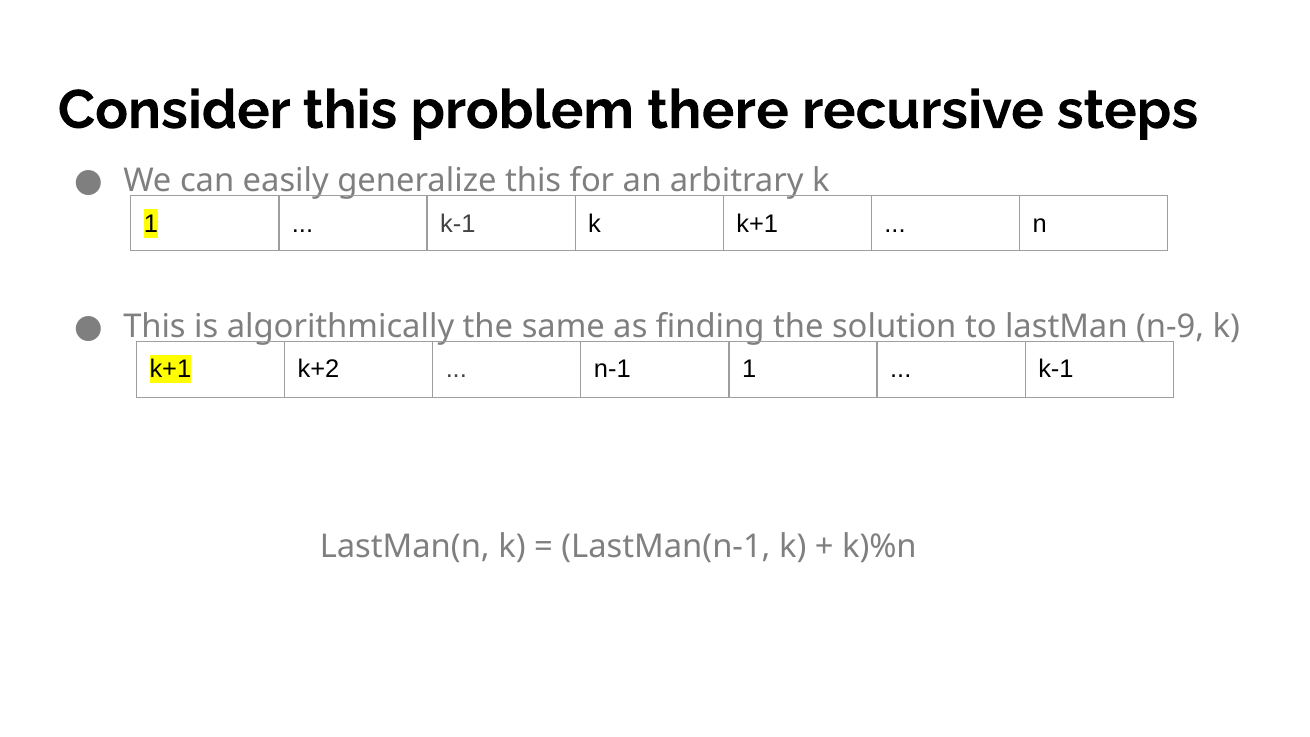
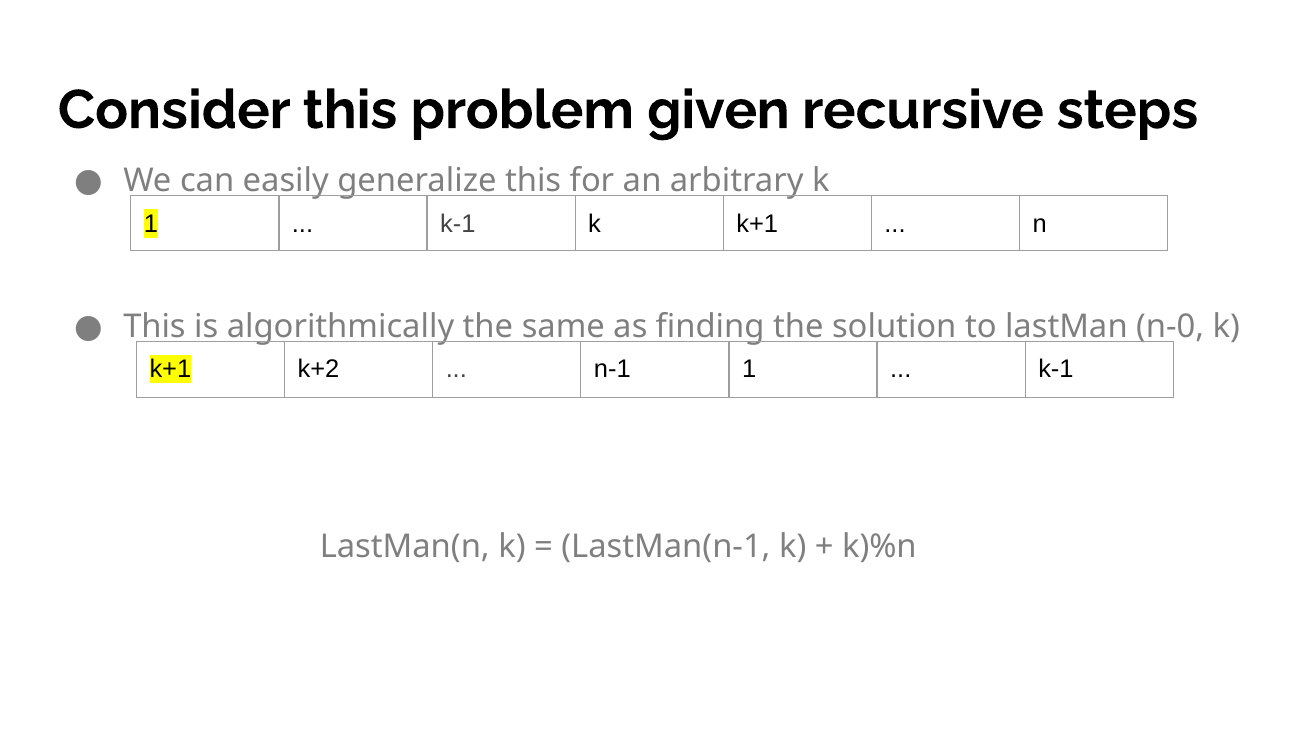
there: there -> given
n-9: n-9 -> n-0
